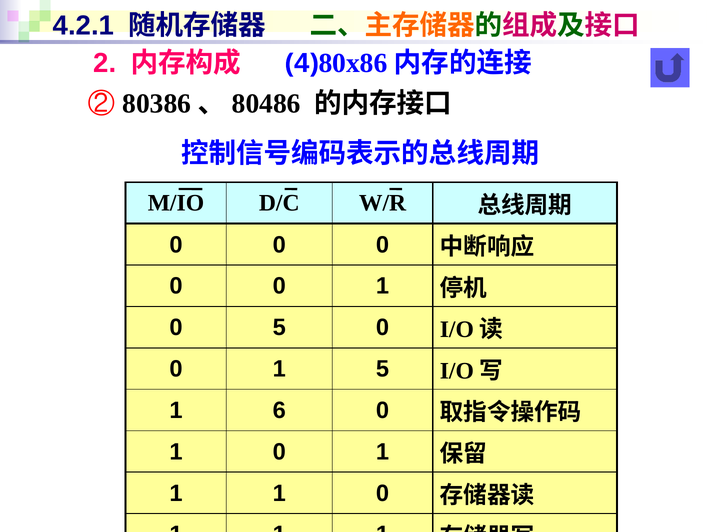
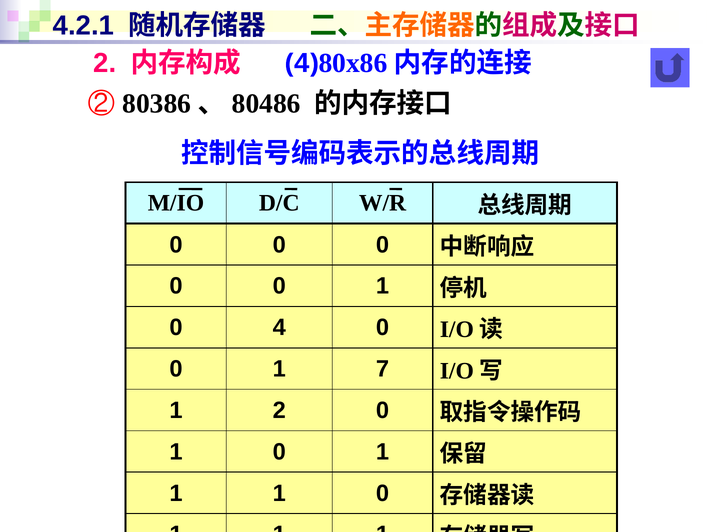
0 5: 5 -> 4
1 5: 5 -> 7
1 6: 6 -> 2
